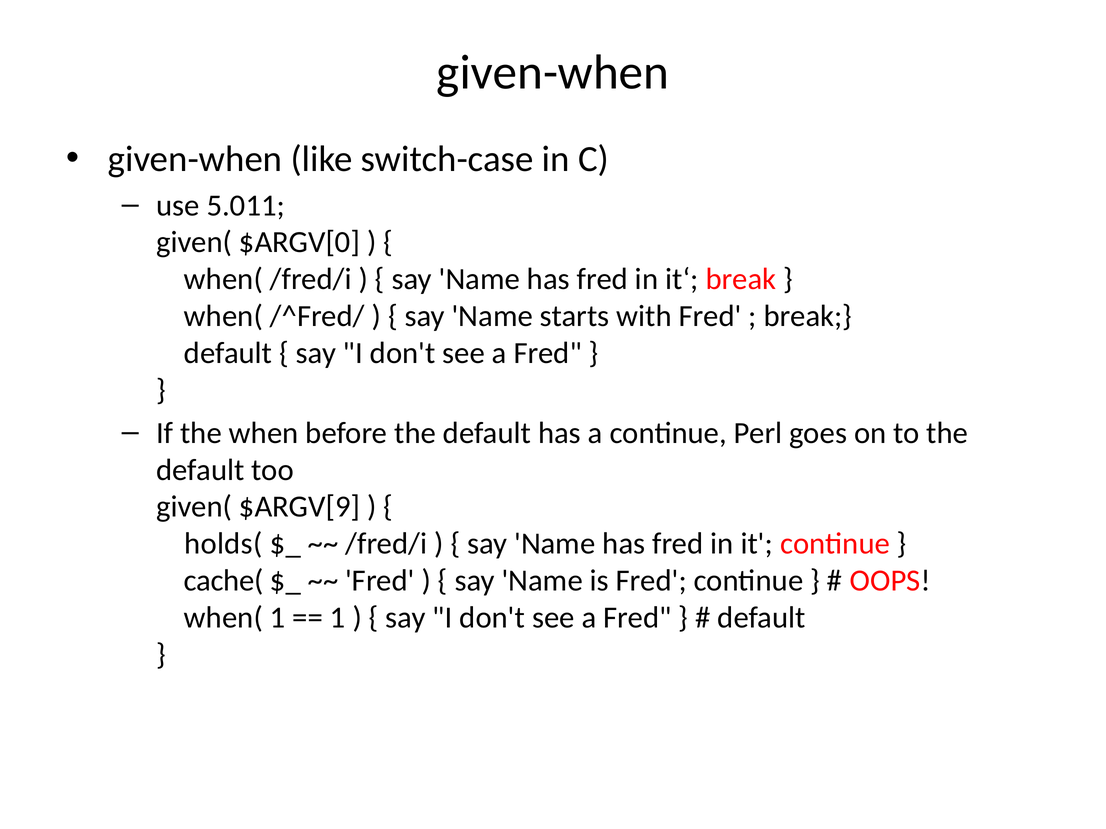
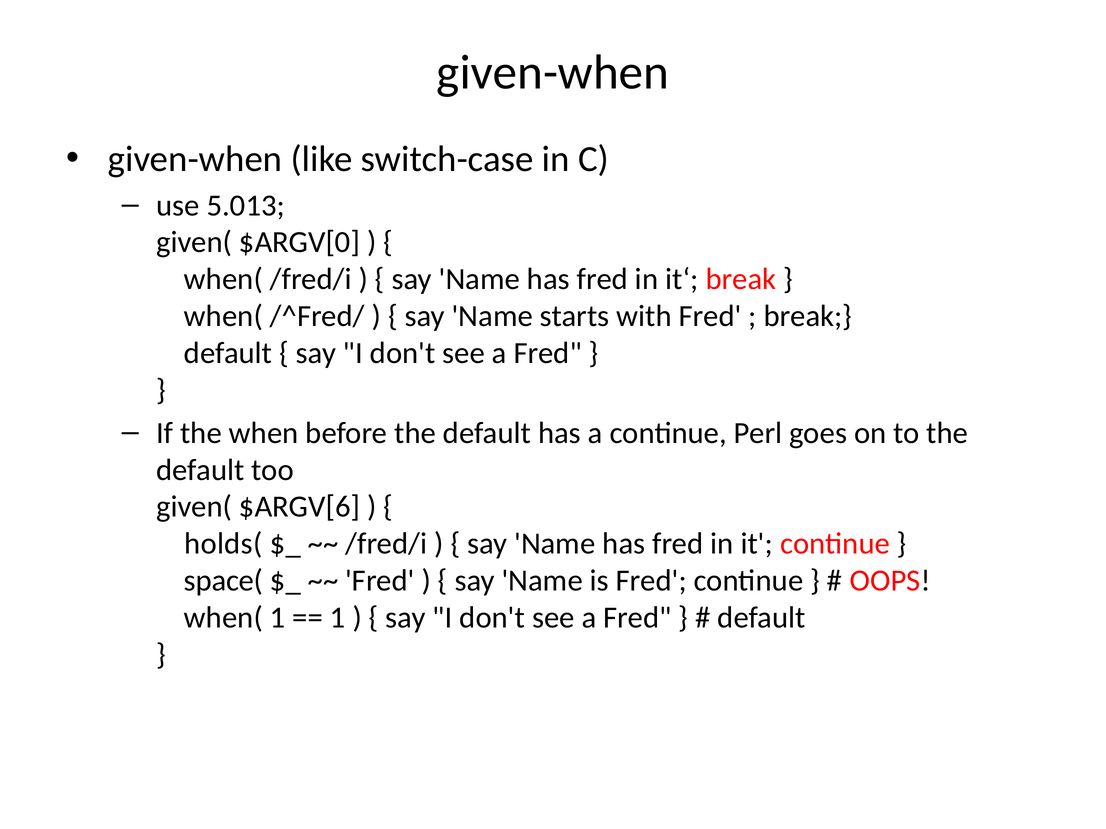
5.011: 5.011 -> 5.013
$ARGV[9: $ARGV[9 -> $ARGV[6
cache(: cache( -> space(
